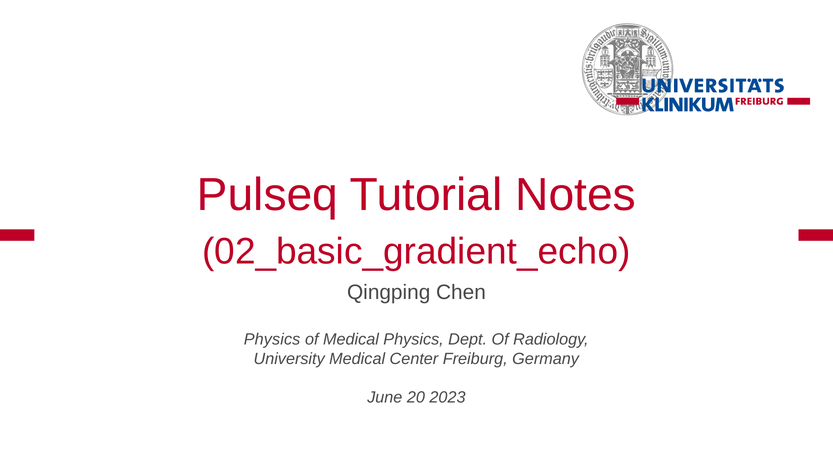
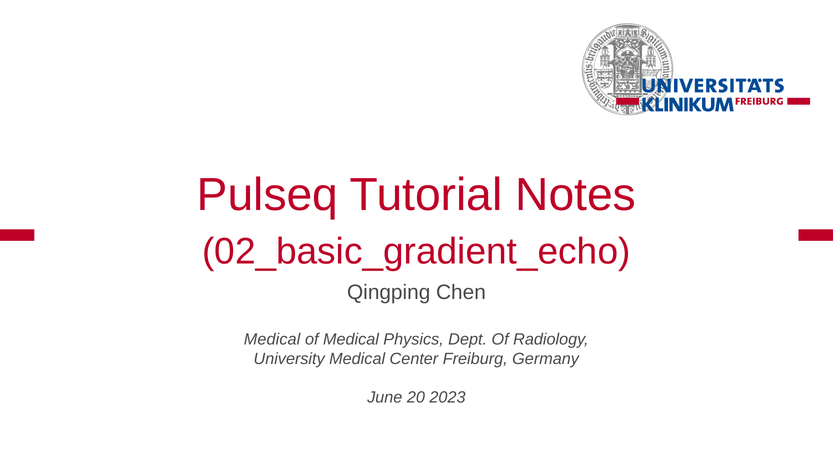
Physics at (272, 339): Physics -> Medical
